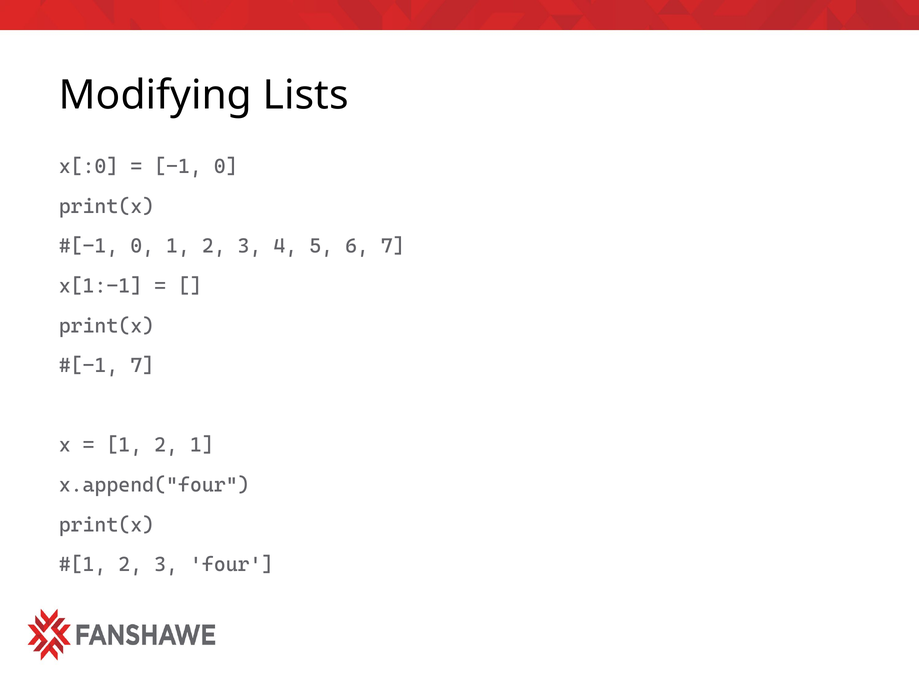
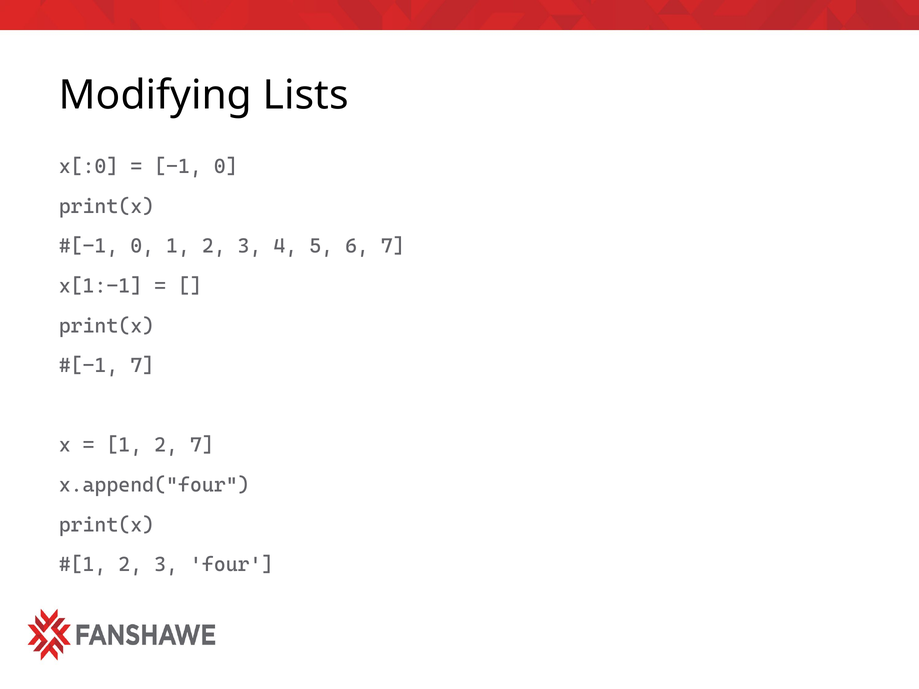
2 1: 1 -> 7
